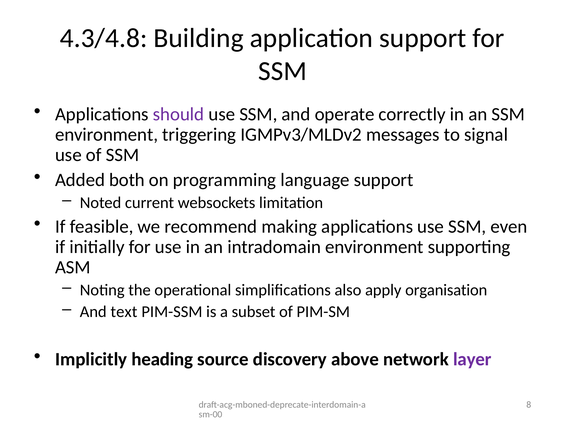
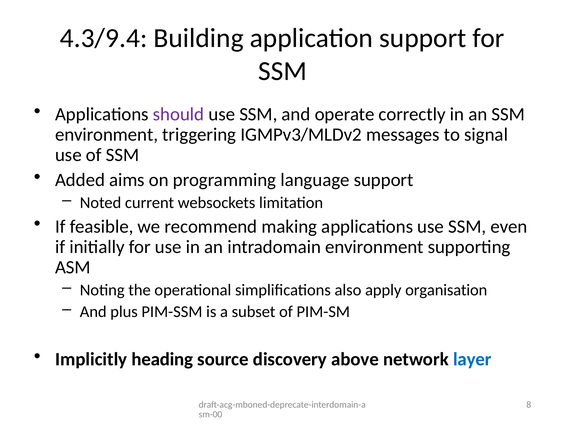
4.3/4.8: 4.3/4.8 -> 4.3/9.4
both: both -> aims
text: text -> plus
layer colour: purple -> blue
